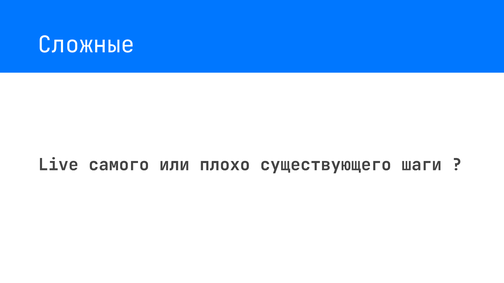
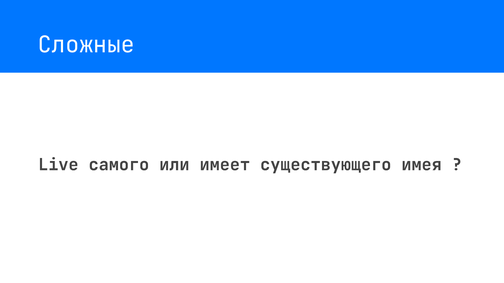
плохо: плохо -> имеет
шаги: шаги -> имея
